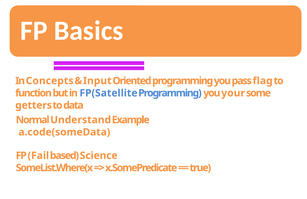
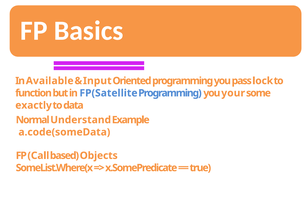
Concepts: Concepts -> Available
flag: flag -> lock
getters: getters -> exactly
Fail: Fail -> Call
Science: Science -> Objects
